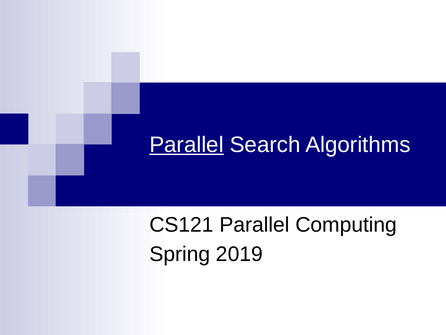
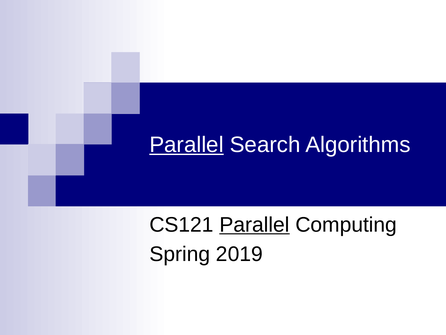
Parallel at (254, 224) underline: none -> present
